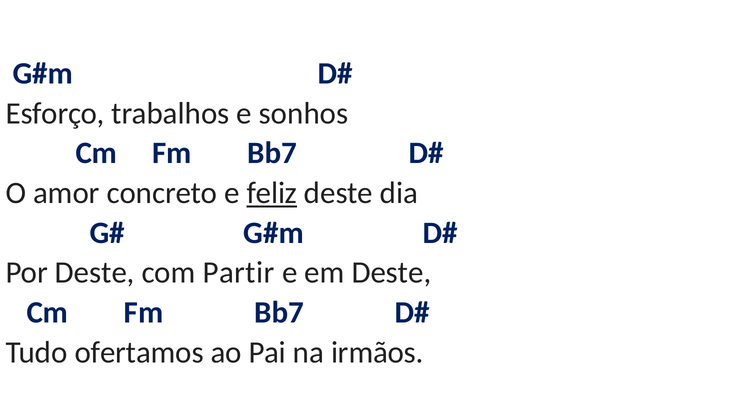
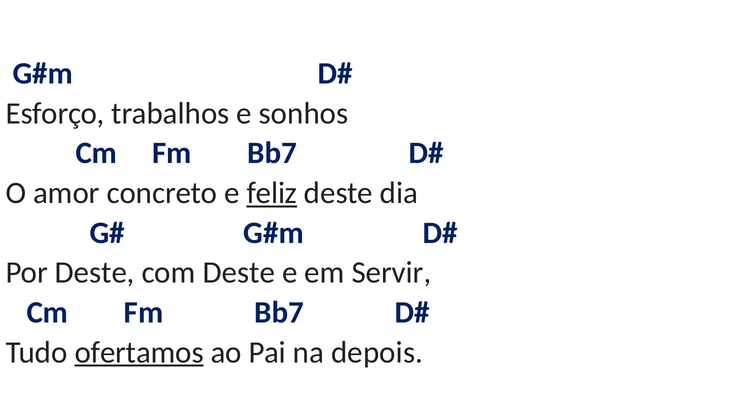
com Partir: Partir -> Deste
em Deste: Deste -> Servir
ofertamos underline: none -> present
irmãos: irmãos -> depois
